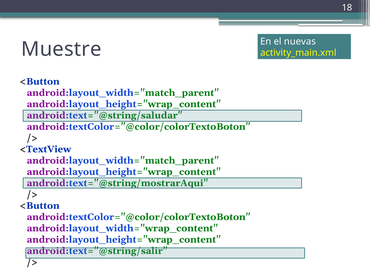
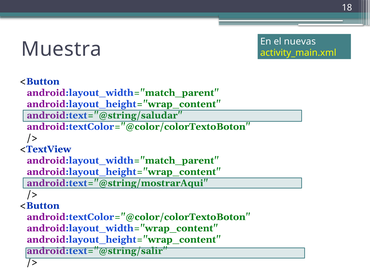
Muestre: Muestre -> Muestra
